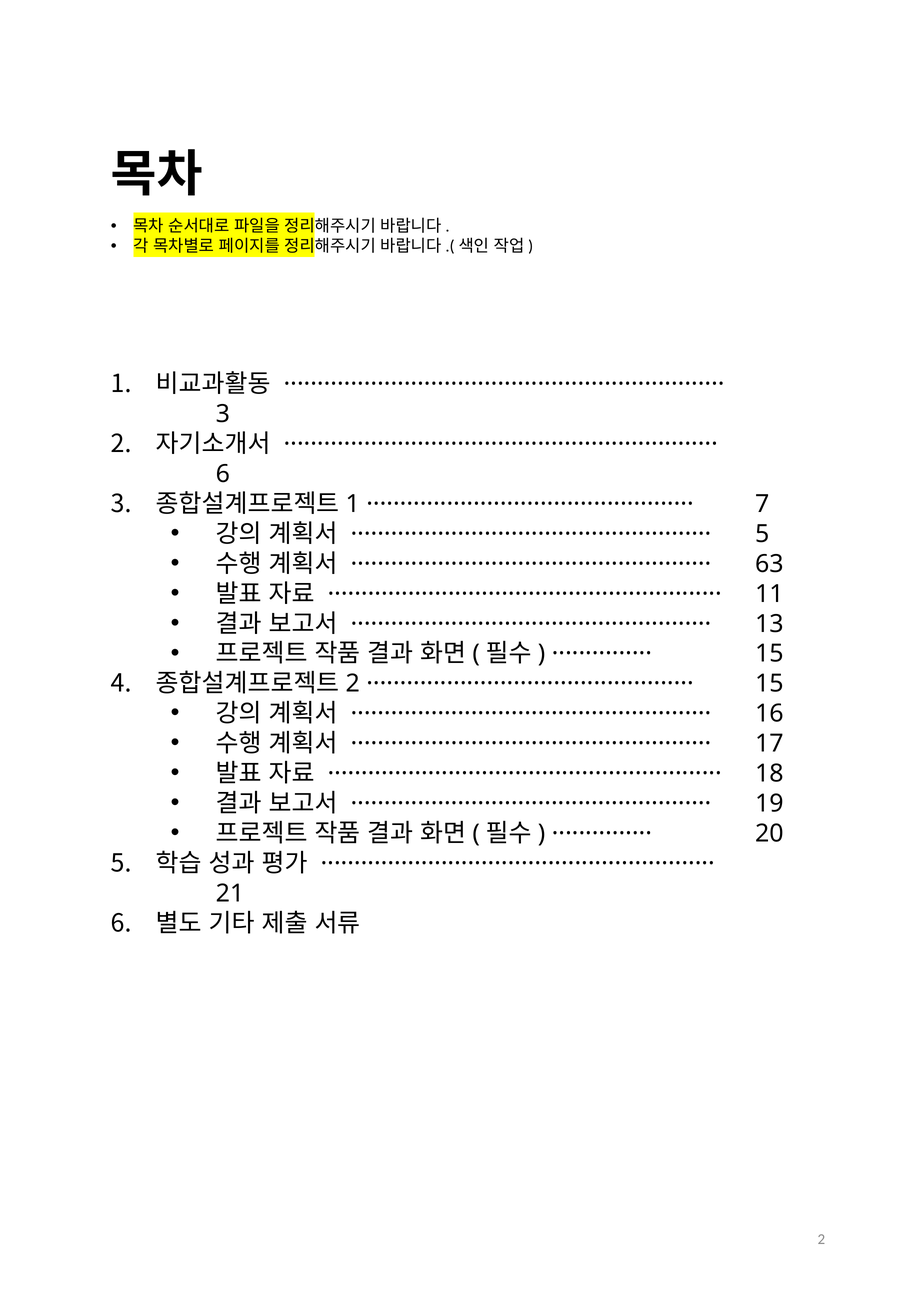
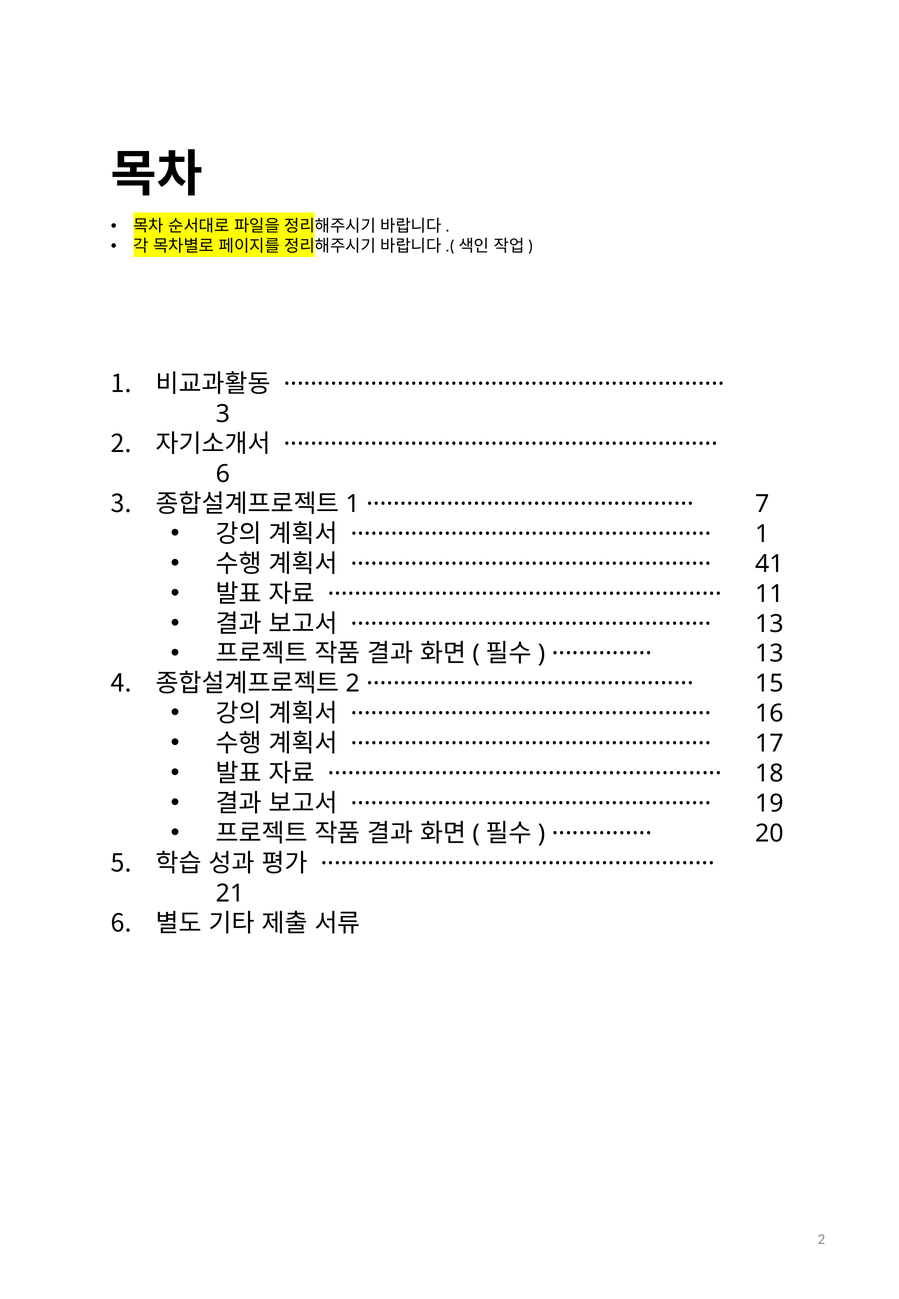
5 at (762, 534): 5 -> 1
63: 63 -> 41
15 at (769, 654): 15 -> 13
